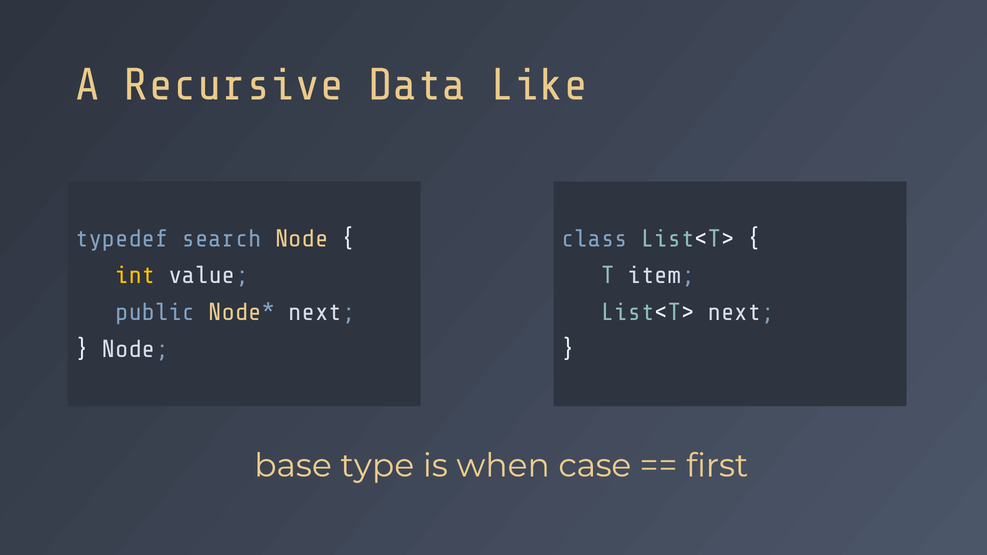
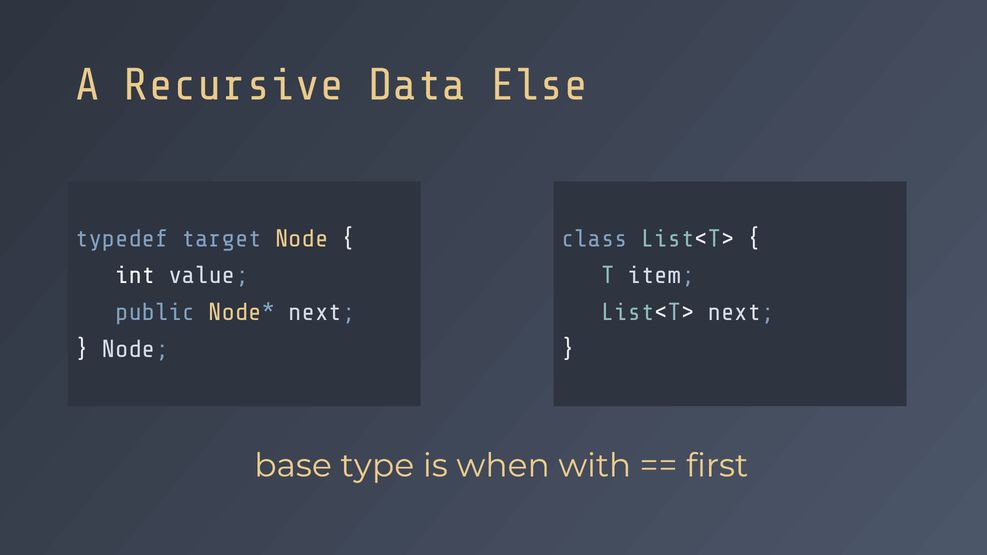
Like: Like -> Else
search: search -> target
int colour: yellow -> white
case: case -> with
